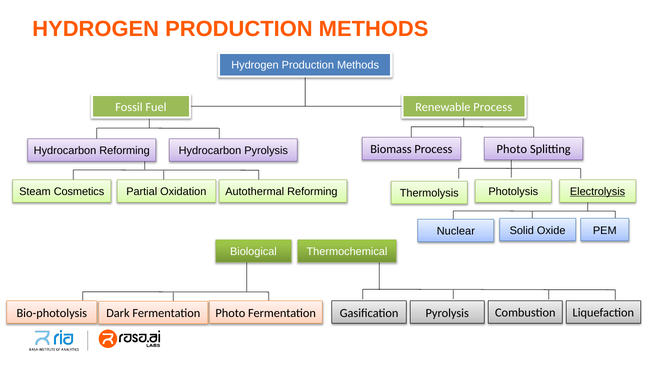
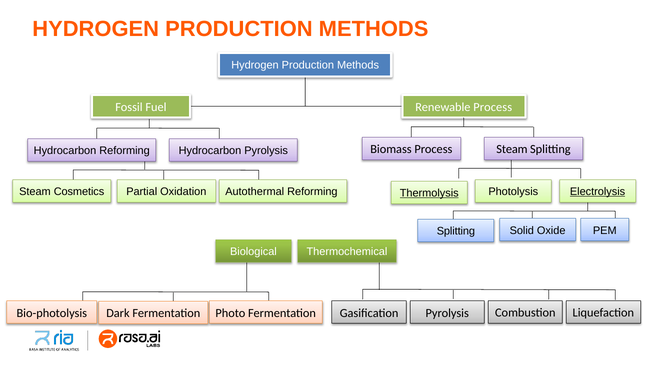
Process Photo: Photo -> Steam
Thermolysis underline: none -> present
Nuclear at (456, 231): Nuclear -> Splitting
